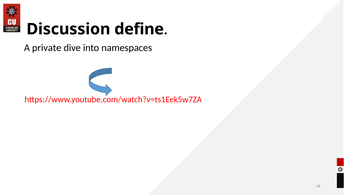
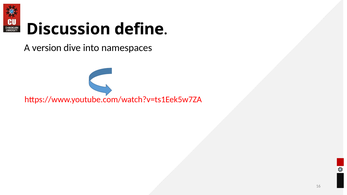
private: private -> version
